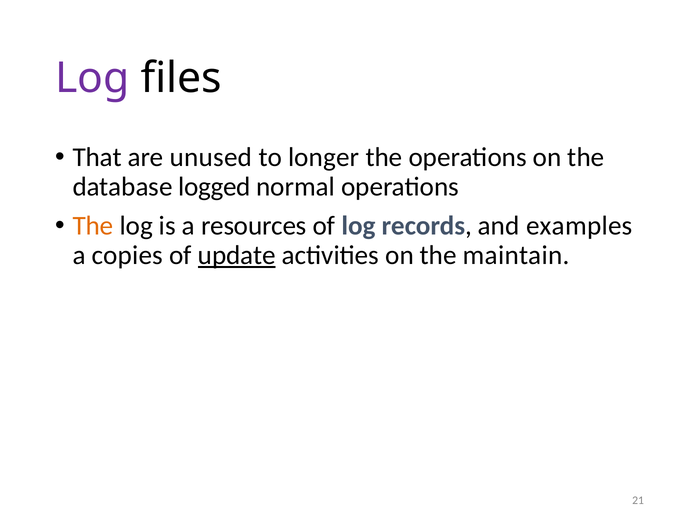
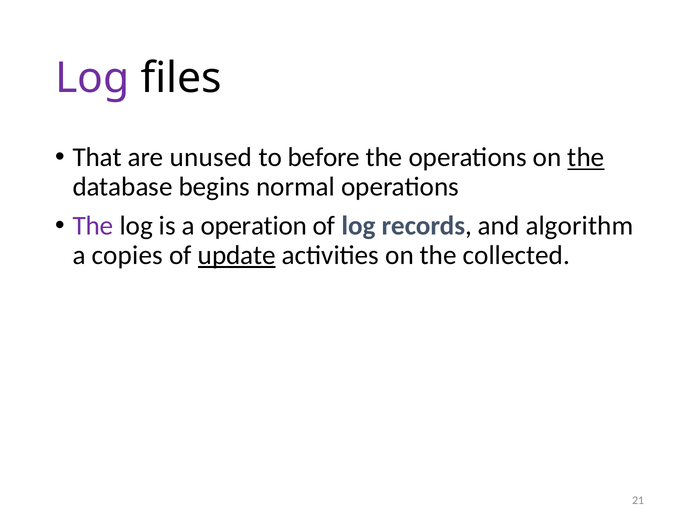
longer: longer -> before
the at (586, 158) underline: none -> present
logged: logged -> begins
The at (93, 226) colour: orange -> purple
resources: resources -> operation
examples: examples -> algorithm
maintain: maintain -> collected
